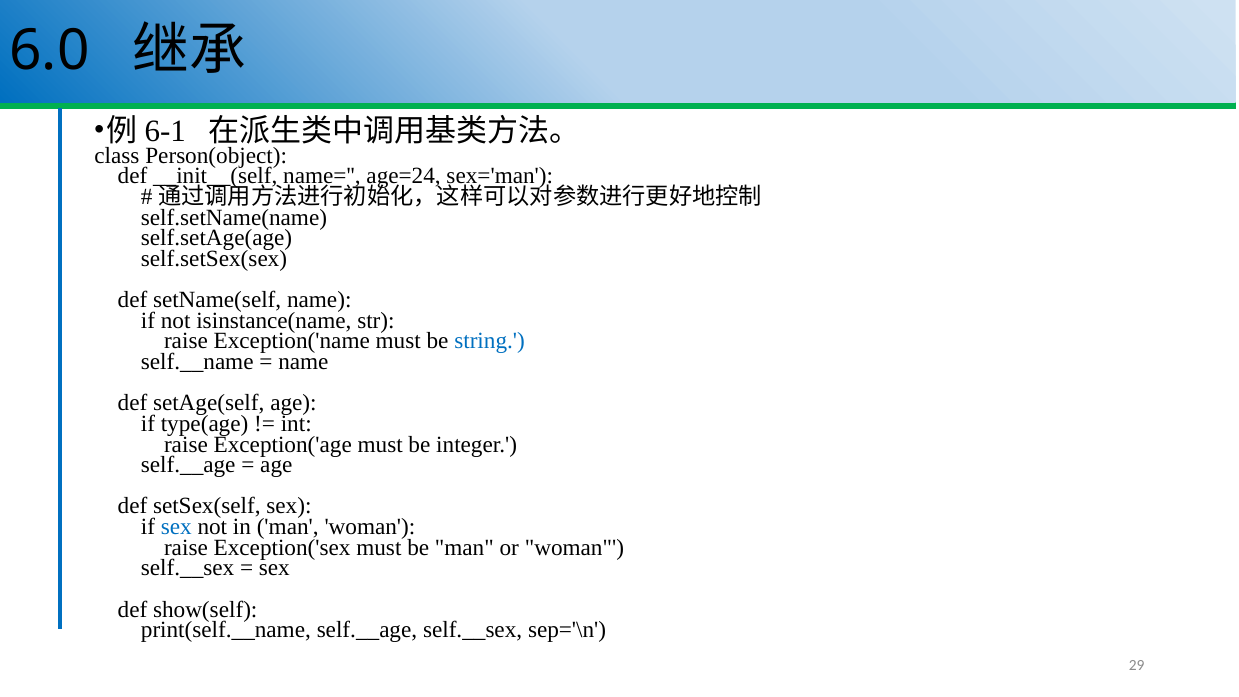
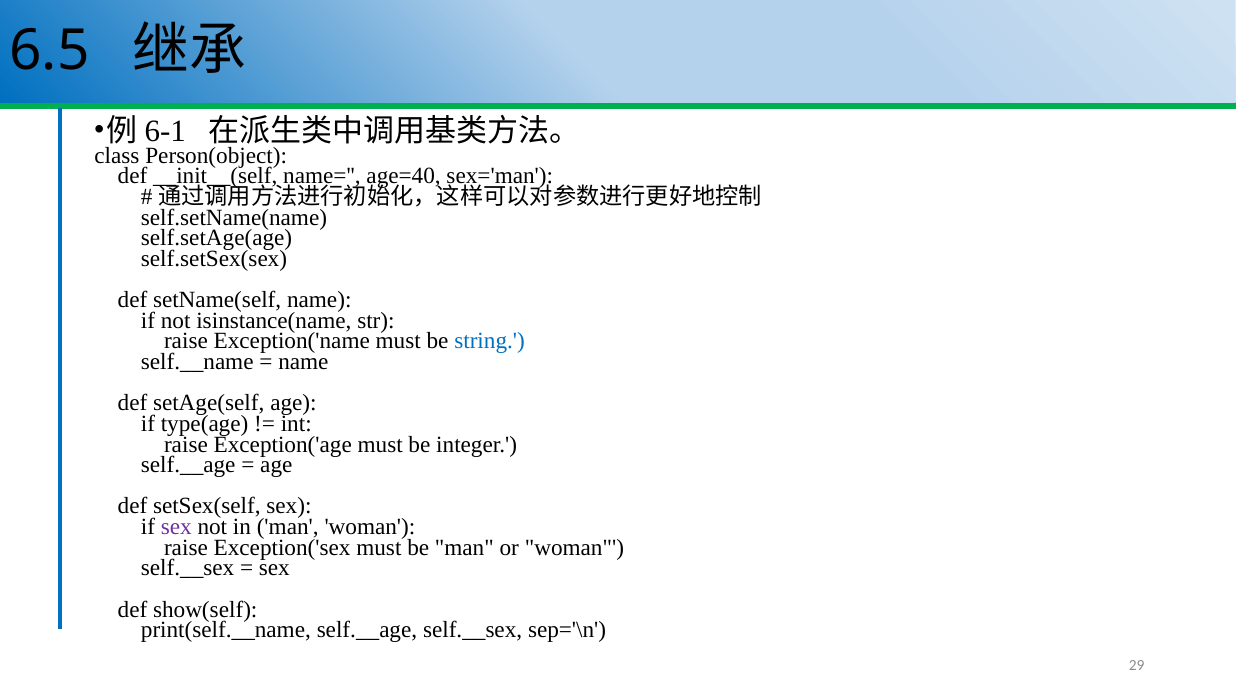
6.0: 6.0 -> 6.5
age=24: age=24 -> age=40
sex at (176, 527) colour: blue -> purple
